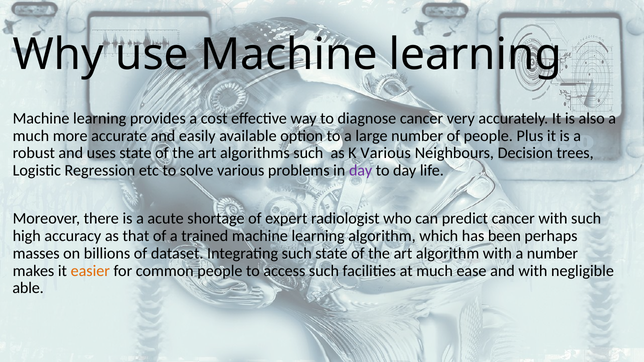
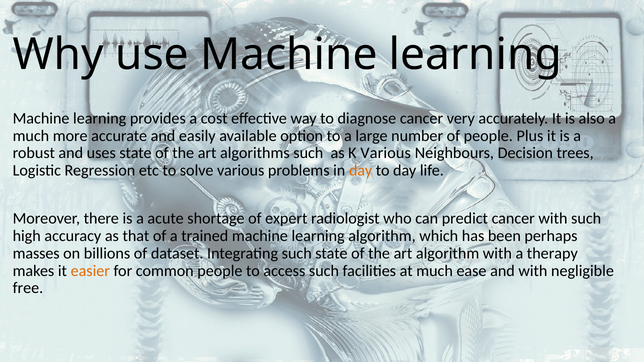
day at (361, 171) colour: purple -> orange
a number: number -> therapy
able: able -> free
